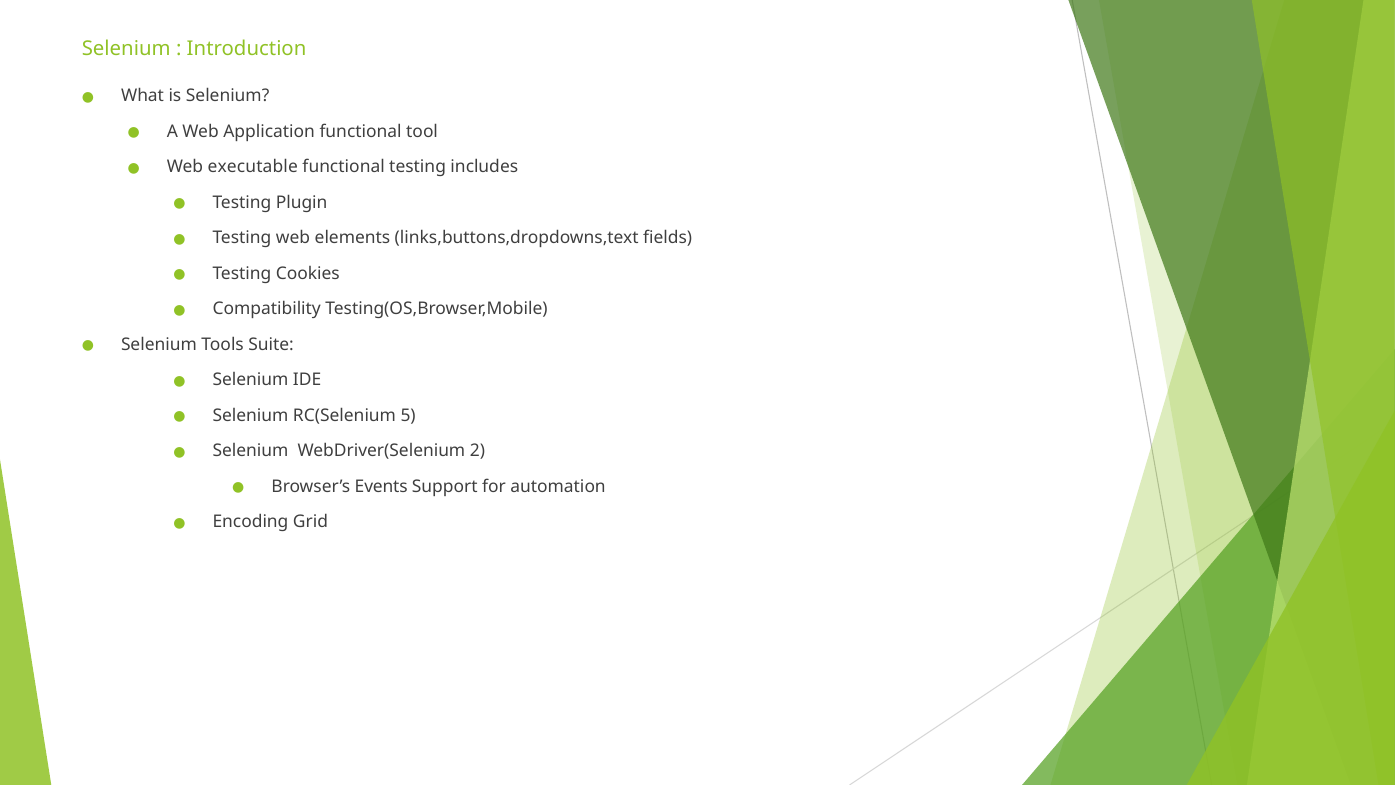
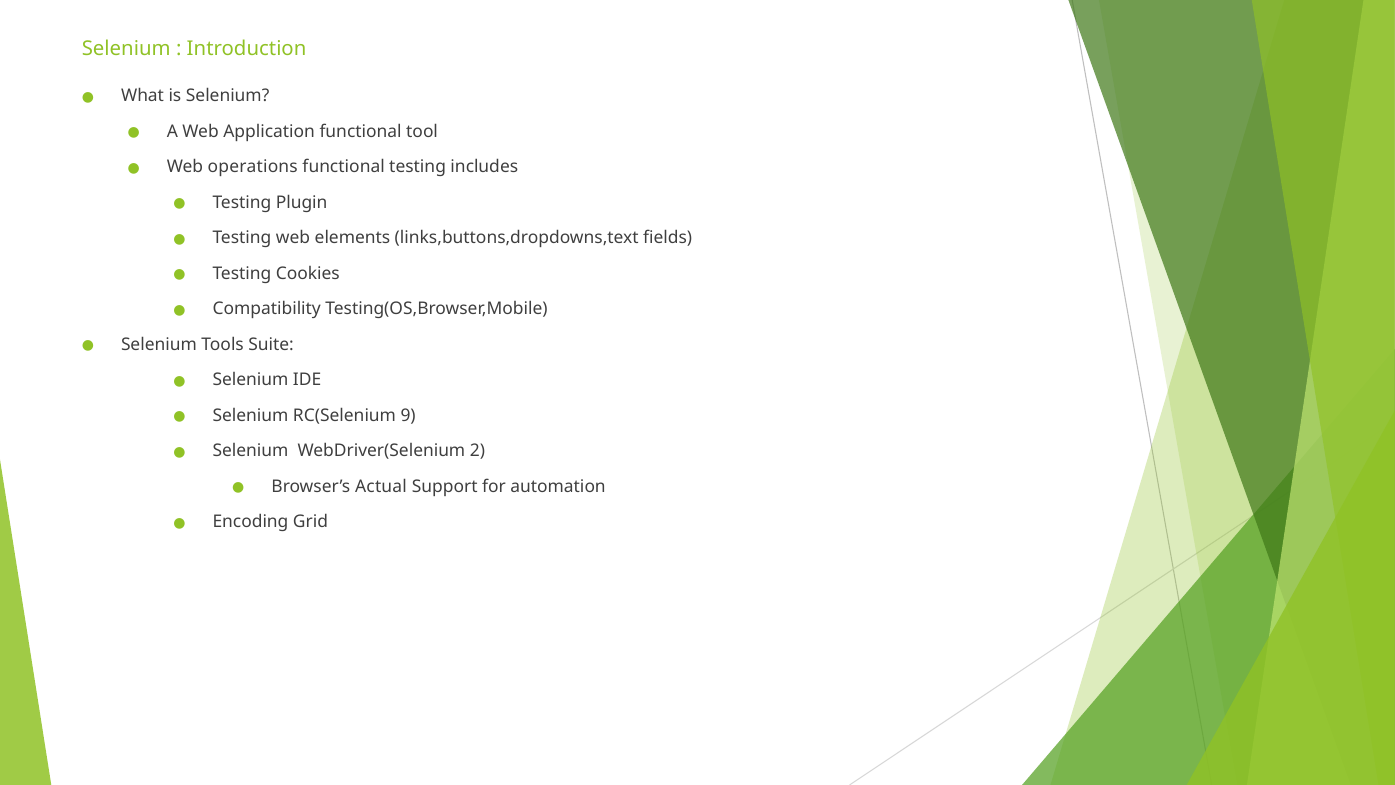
executable: executable -> operations
5: 5 -> 9
Events: Events -> Actual
